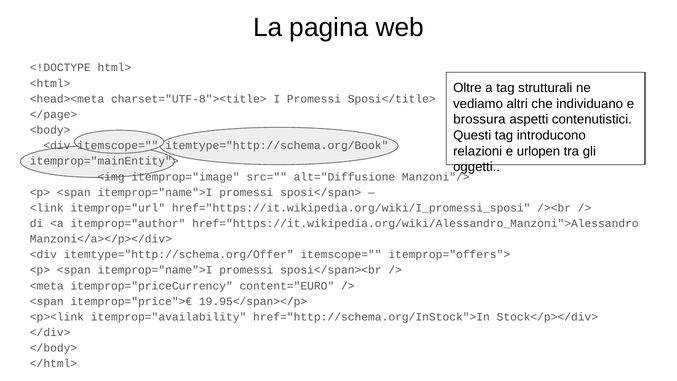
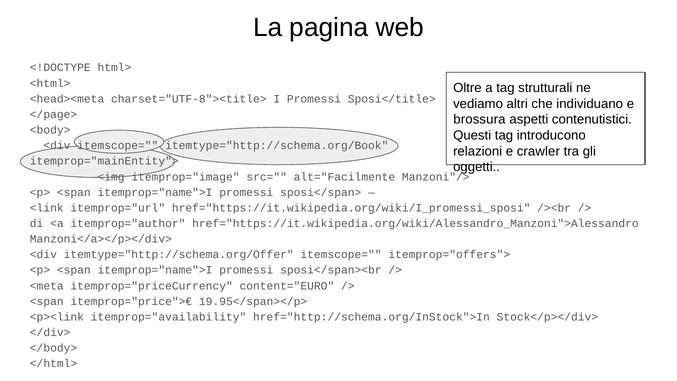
urlopen: urlopen -> crawler
alt="Diffusione: alt="Diffusione -> alt="Facilmente
